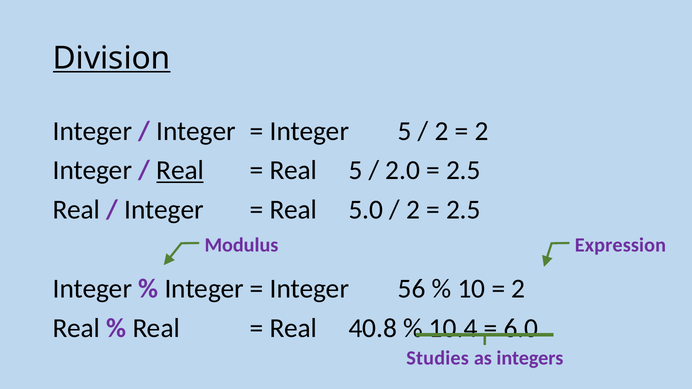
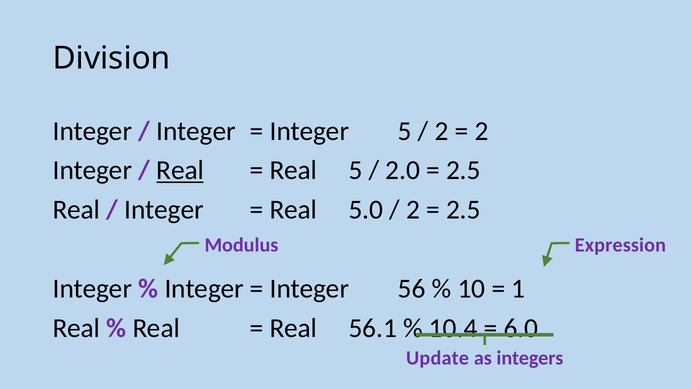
Division underline: present -> none
2 at (518, 289): 2 -> 1
40.8: 40.8 -> 56.1
Studies: Studies -> Update
